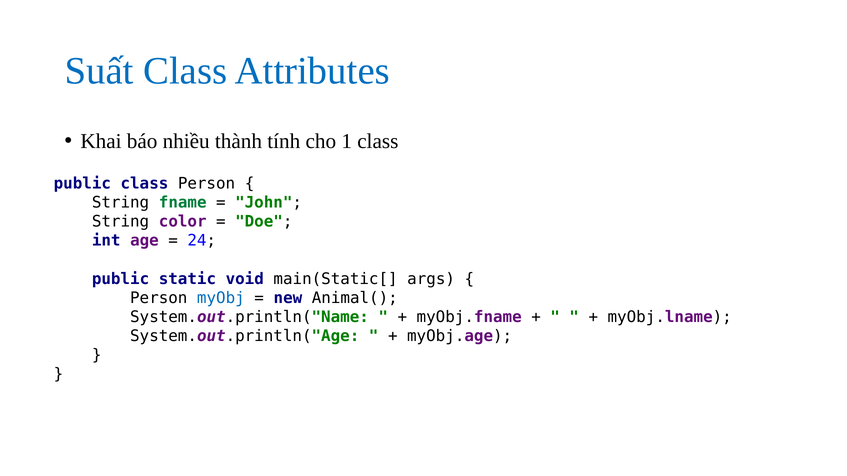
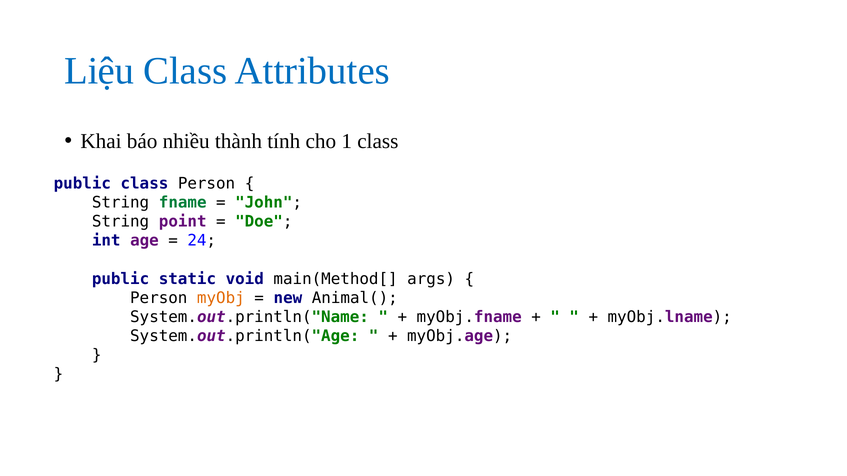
Suất: Suất -> Liệu
color: color -> point
main(Static[: main(Static[ -> main(Method[
myObj colour: blue -> orange
